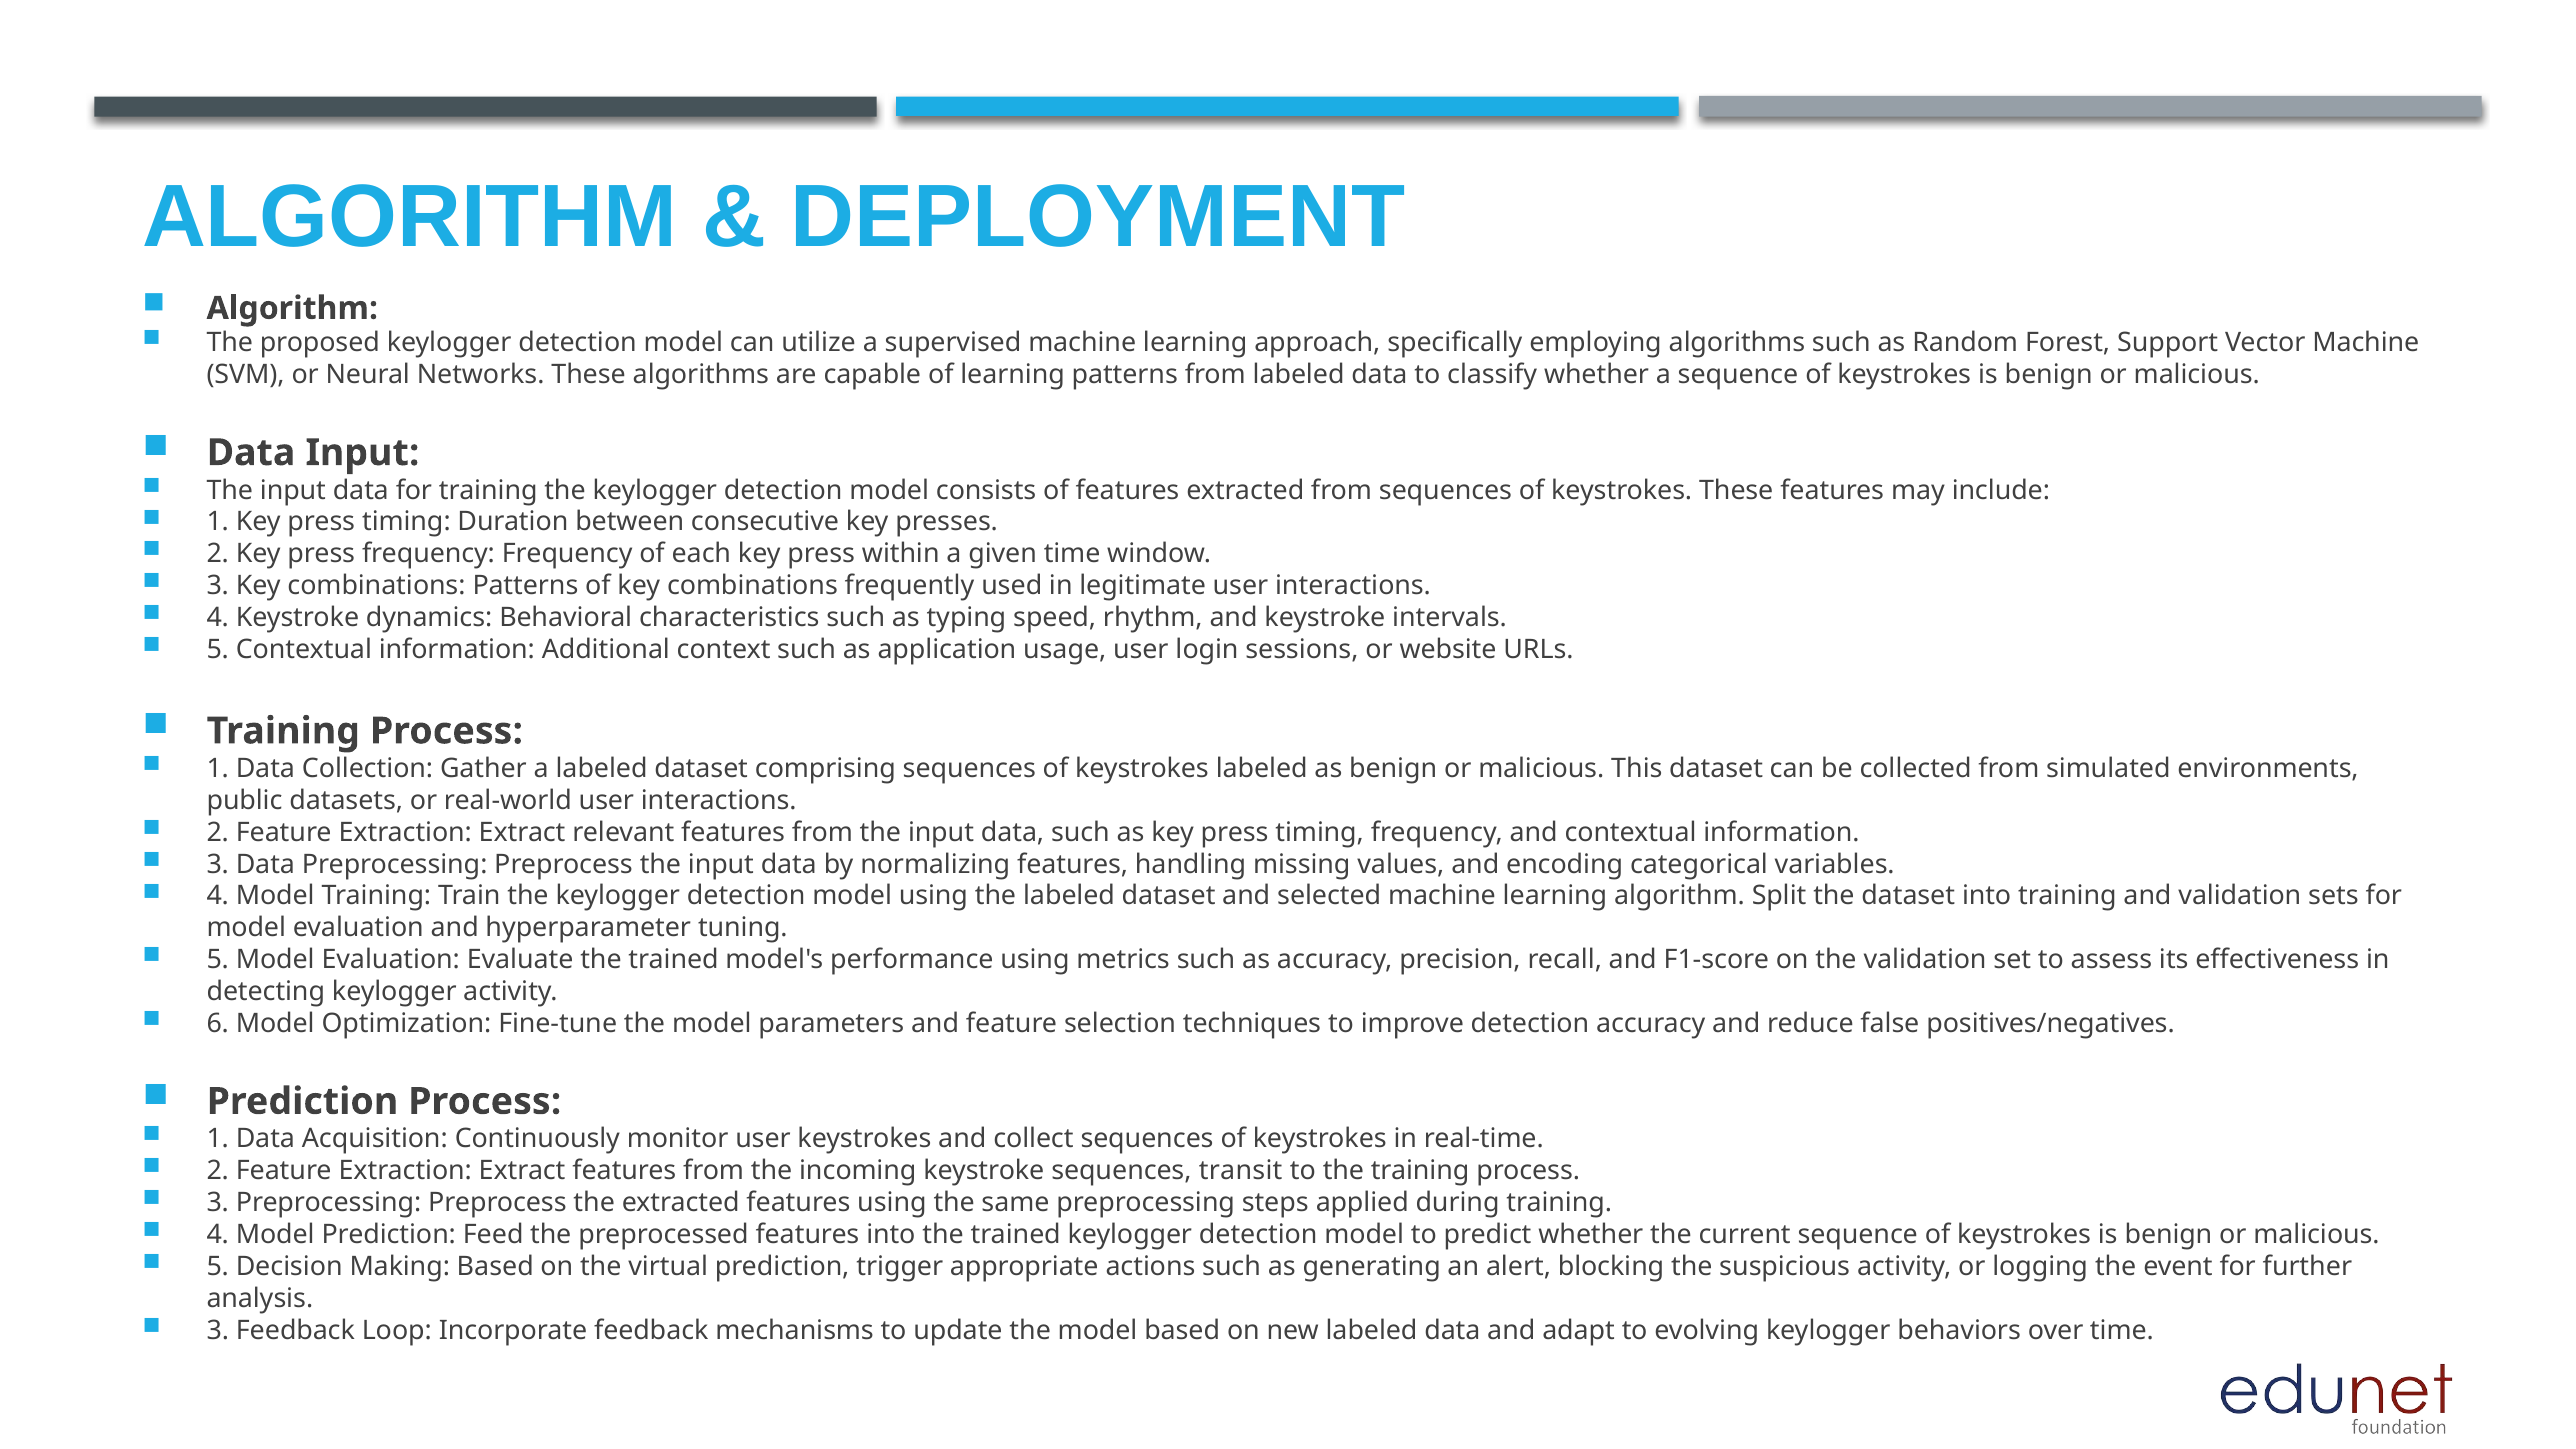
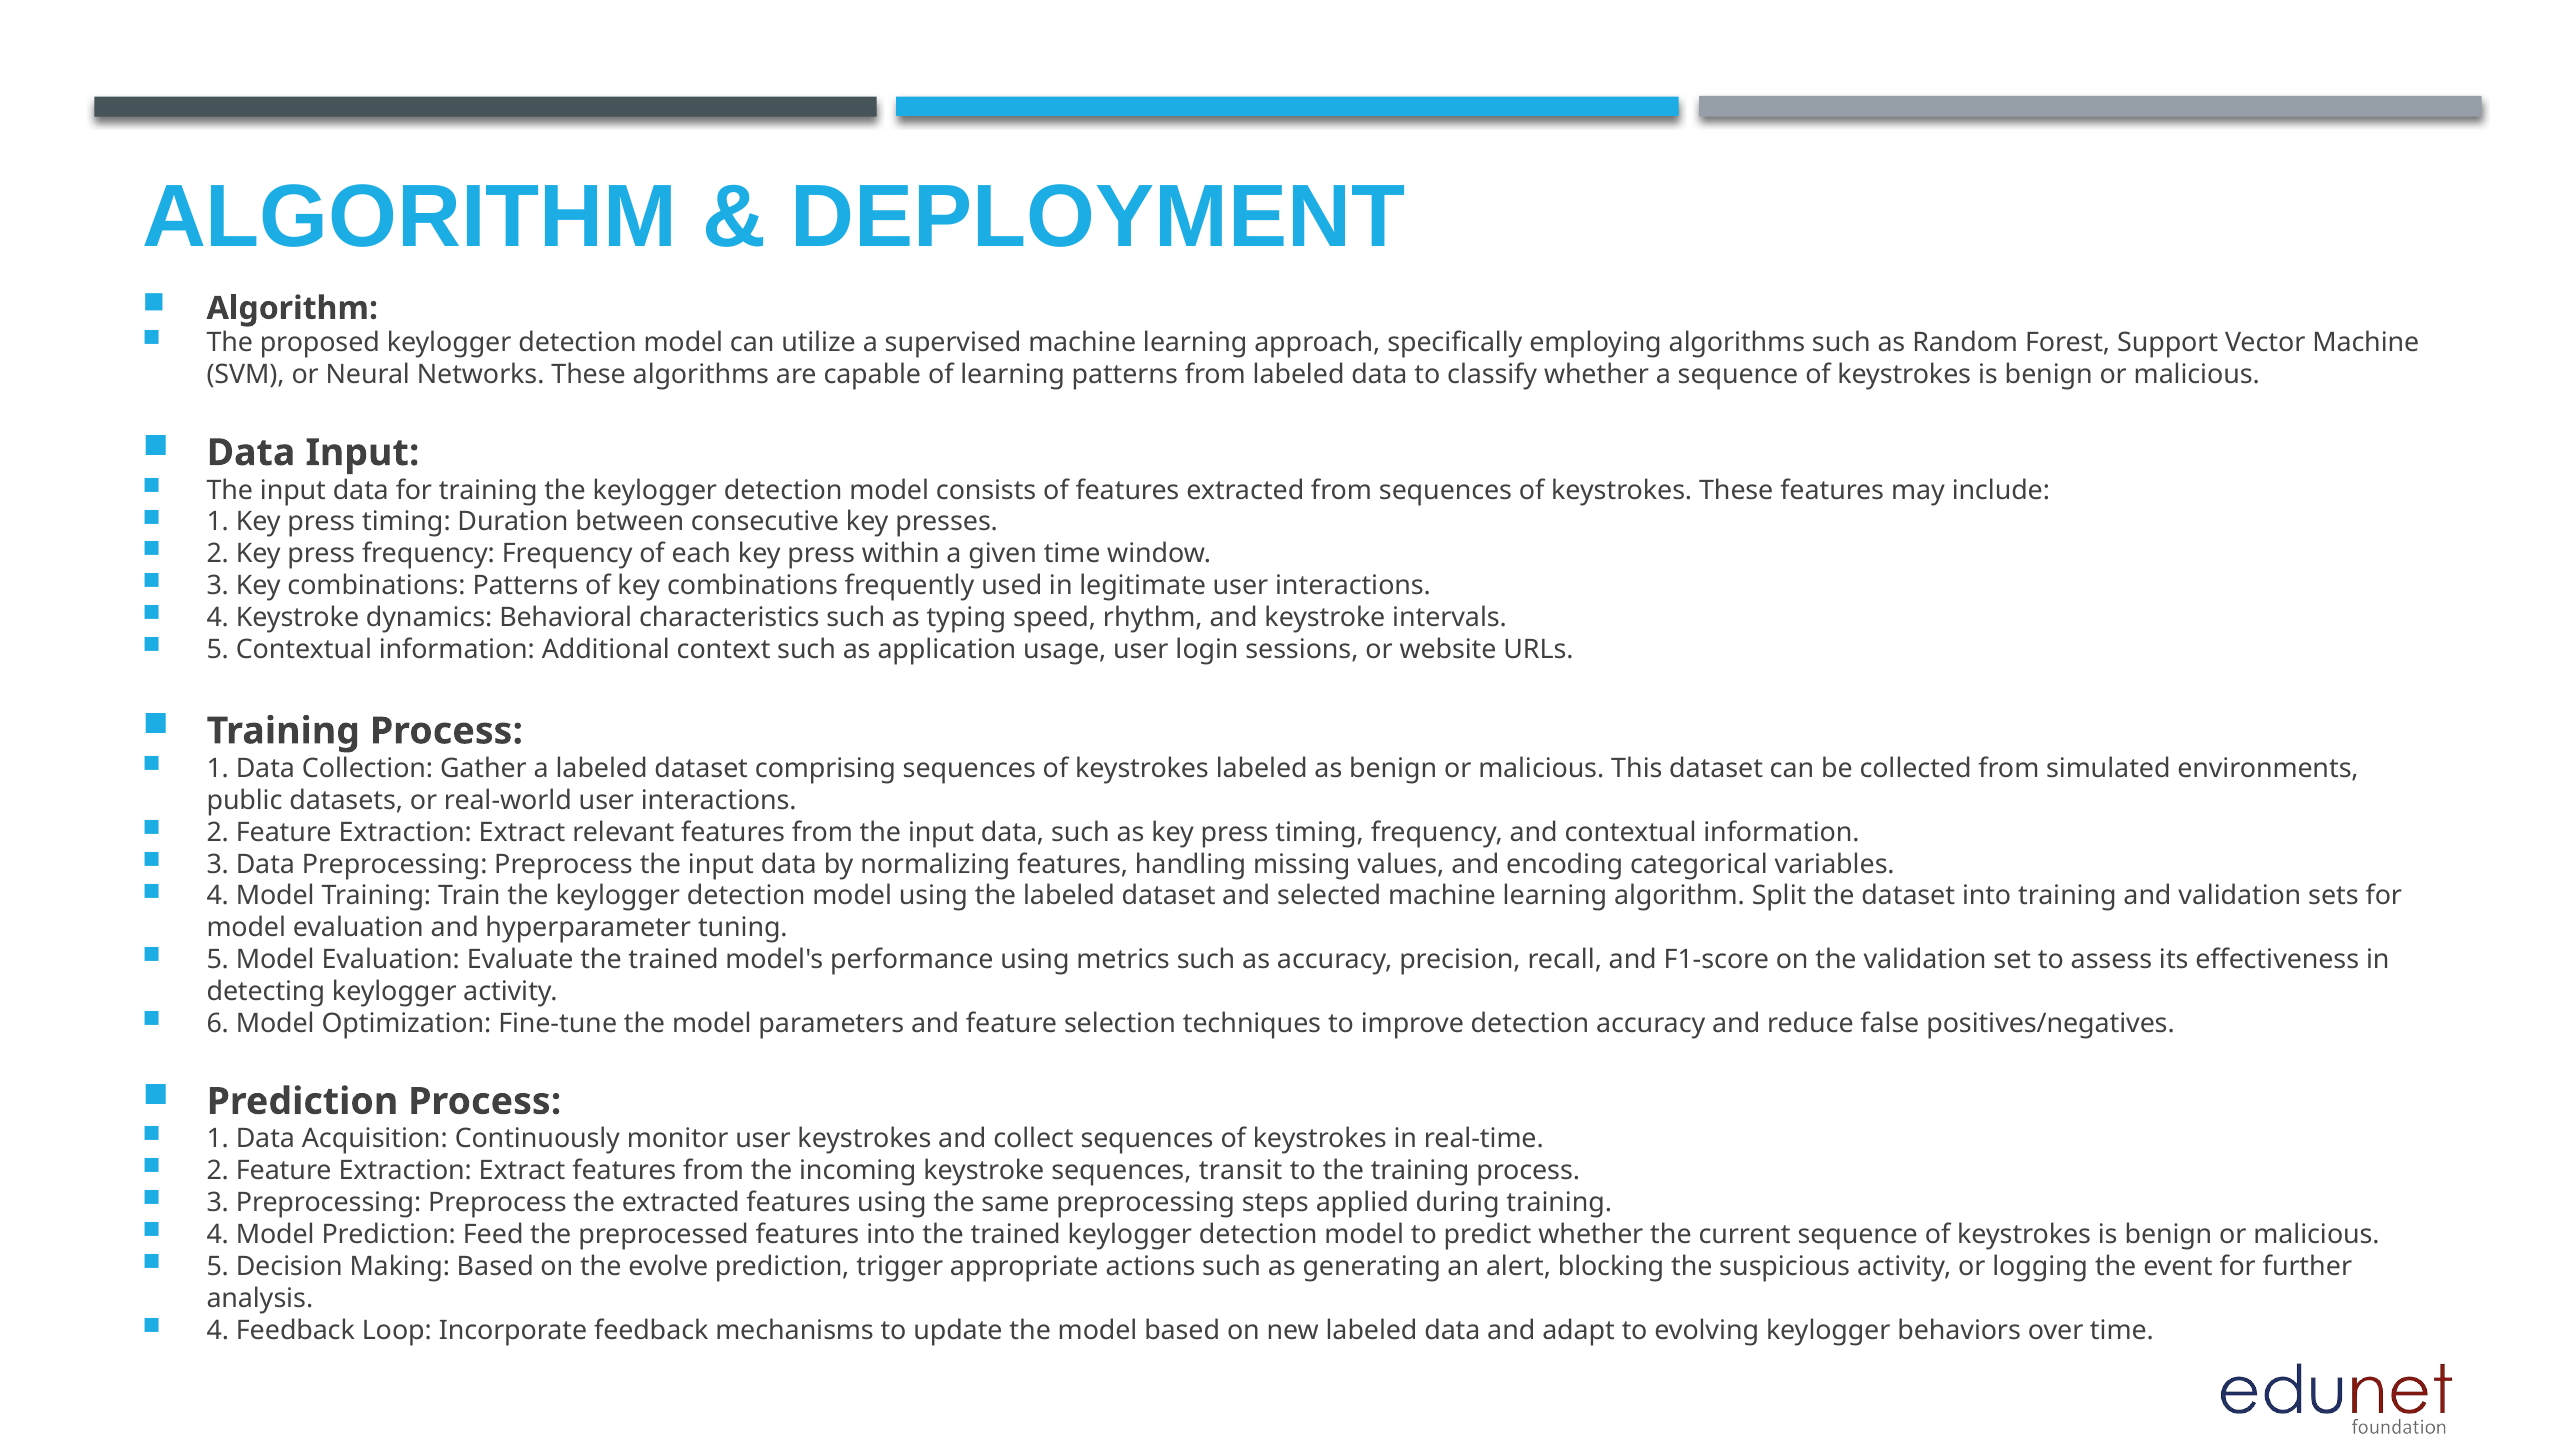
virtual: virtual -> evolve
3 at (218, 1330): 3 -> 4
